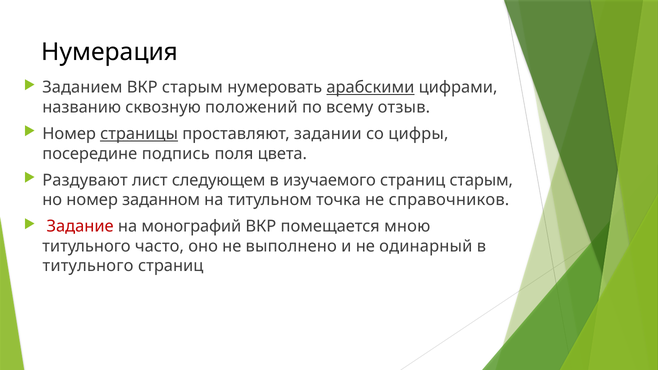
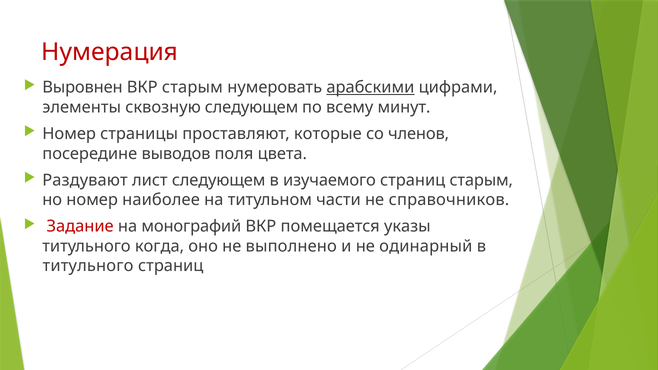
Нумерация colour: black -> red
Заданием: Заданием -> Выровнен
названию: названию -> элементы
сквозную положений: положений -> следующем
отзыв: отзыв -> минут
страницы underline: present -> none
задании: задании -> которые
цифры: цифры -> членов
подпись: подпись -> выводов
заданном: заданном -> наиболее
точка: точка -> части
мною: мною -> указы
часто: часто -> когда
